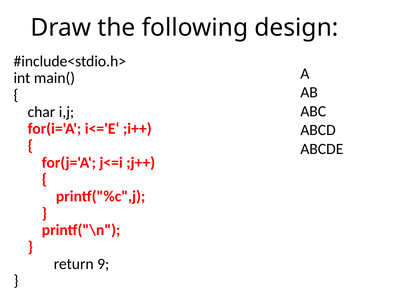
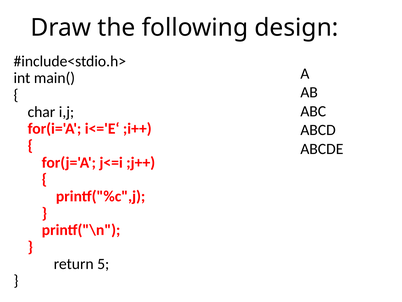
9: 9 -> 5
